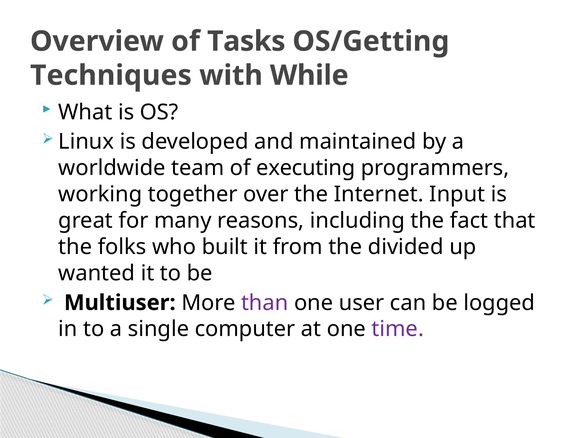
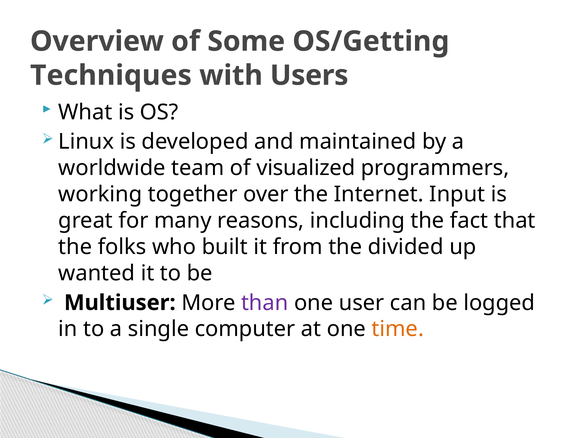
Tasks: Tasks -> Some
While: While -> Users
executing: executing -> visualized
time colour: purple -> orange
